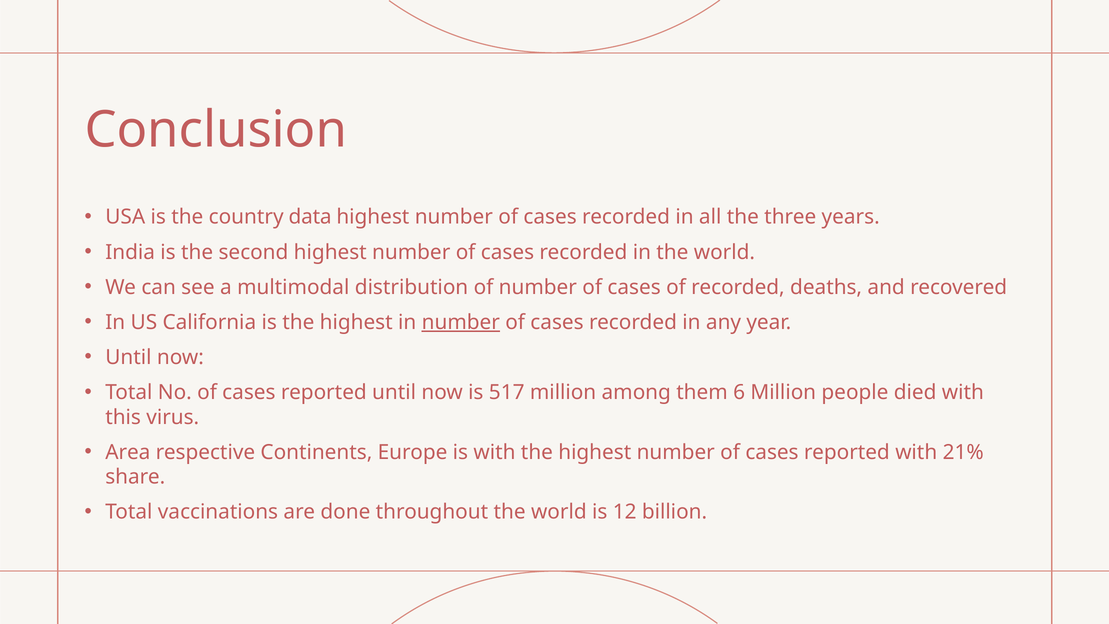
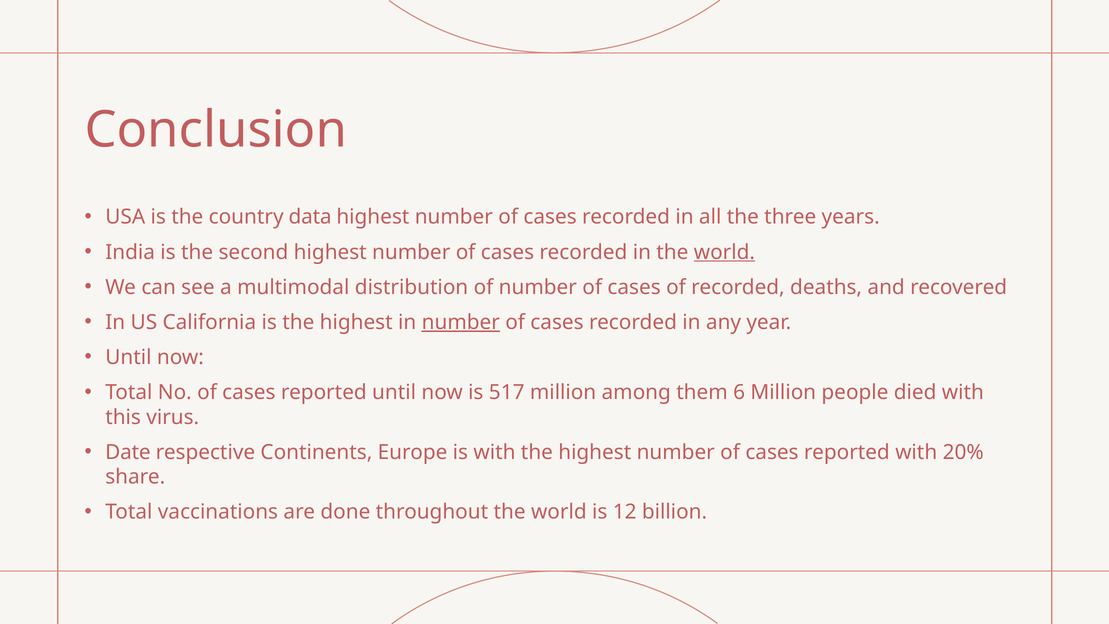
world at (724, 252) underline: none -> present
Area: Area -> Date
21%: 21% -> 20%
